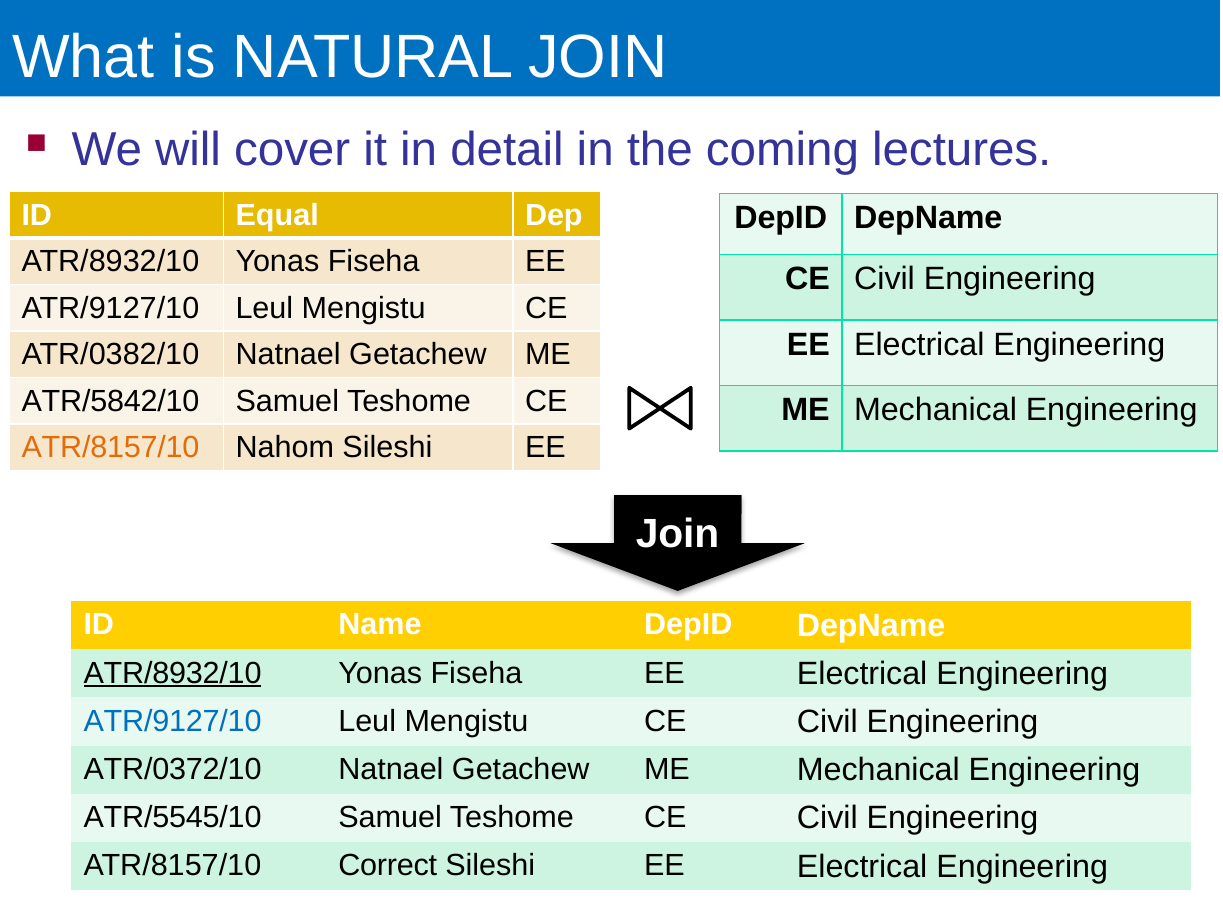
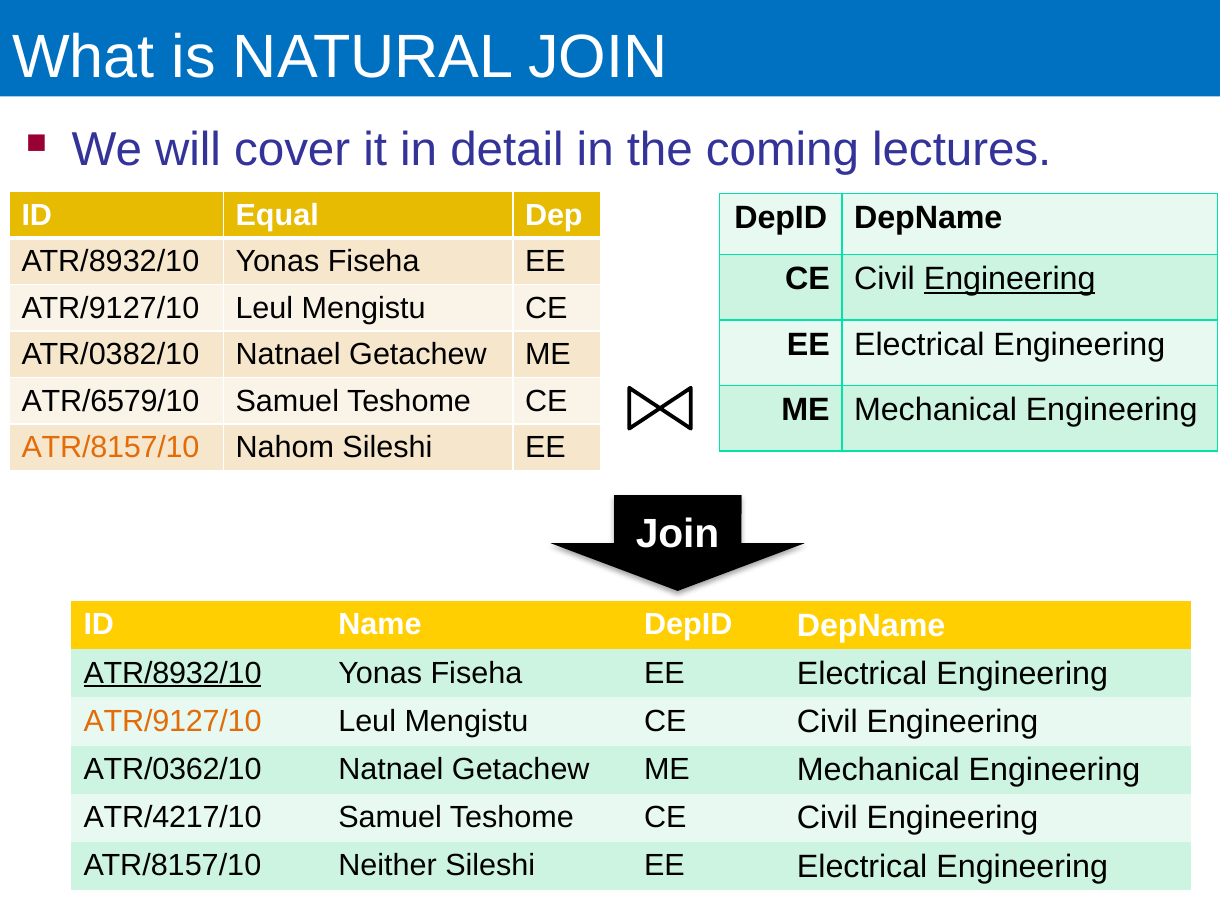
Engineering at (1010, 279) underline: none -> present
ATR/5842/10: ATR/5842/10 -> ATR/6579/10
ATR/9127/10 at (173, 721) colour: blue -> orange
ATR/0372/10: ATR/0372/10 -> ATR/0362/10
ATR/5545/10: ATR/5545/10 -> ATR/4217/10
Correct: Correct -> Neither
